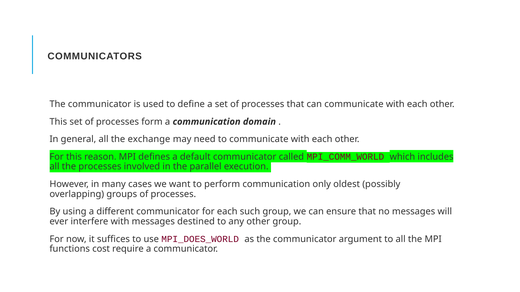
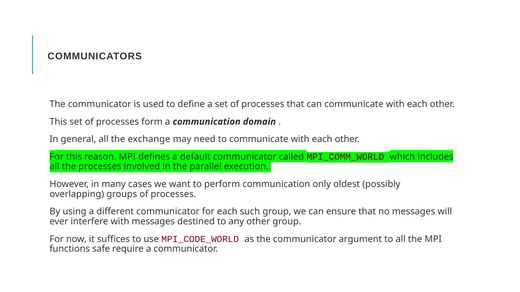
MPI_DOES_WORLD: MPI_DOES_WORLD -> MPI_CODE_WORLD
cost: cost -> safe
